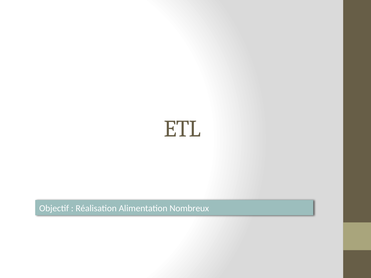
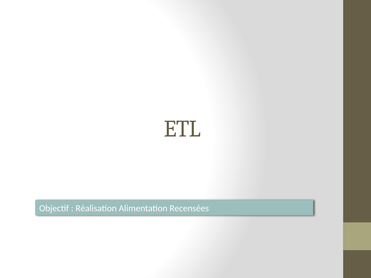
Nombreux: Nombreux -> Recensées
